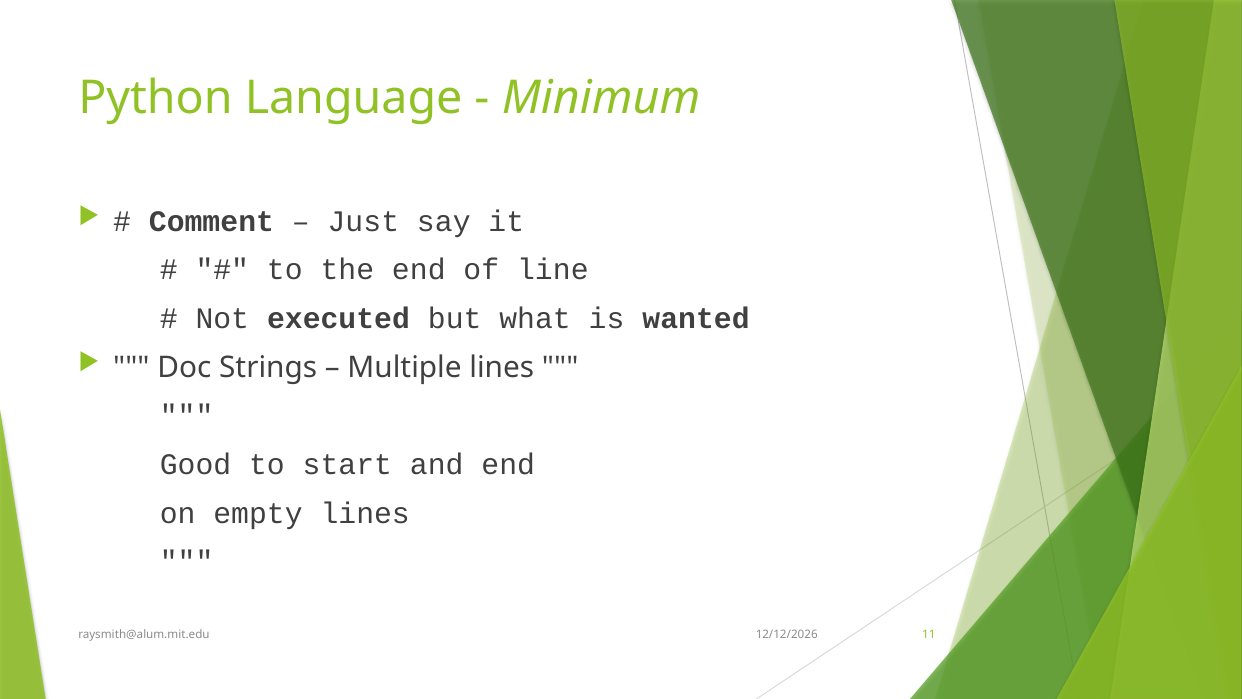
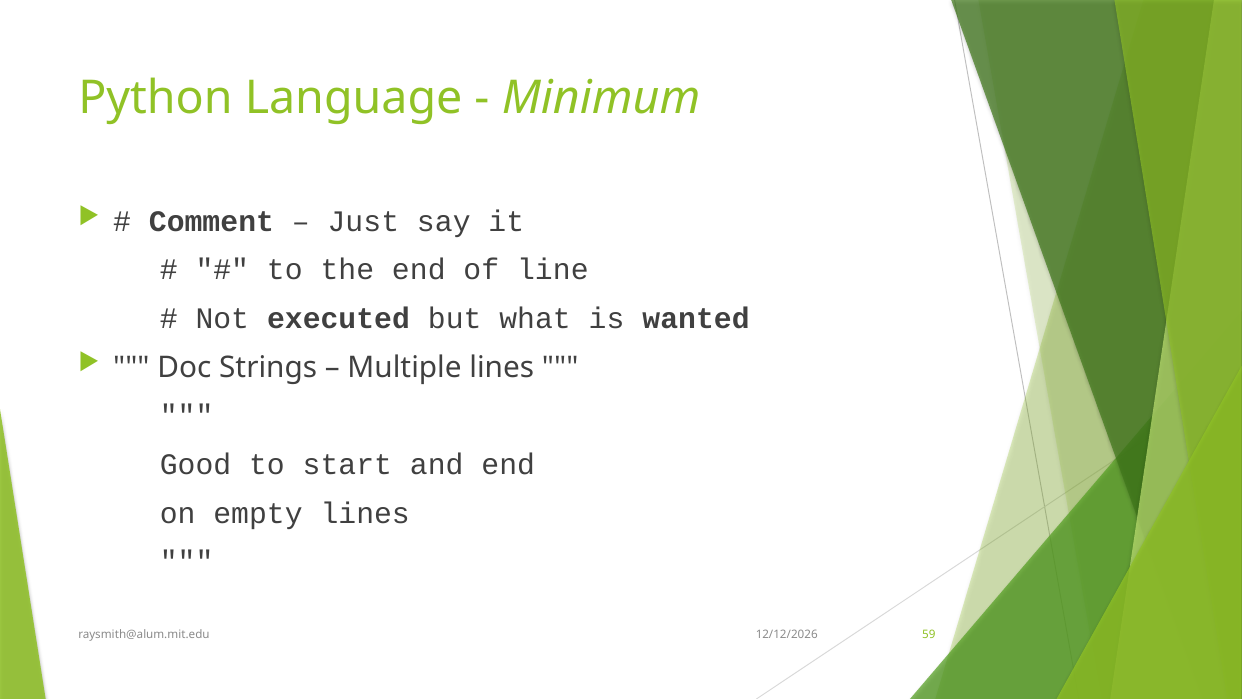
11: 11 -> 59
